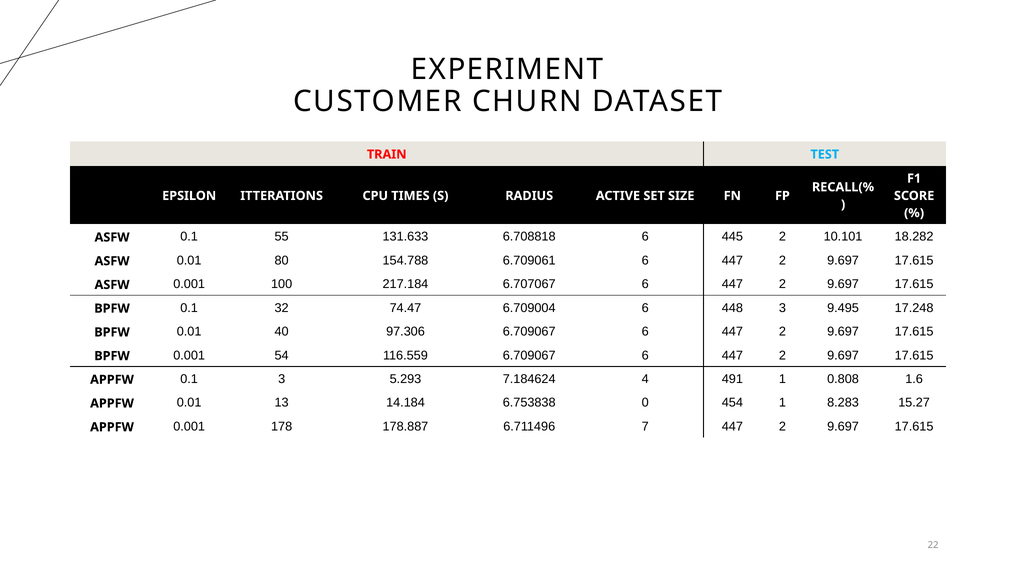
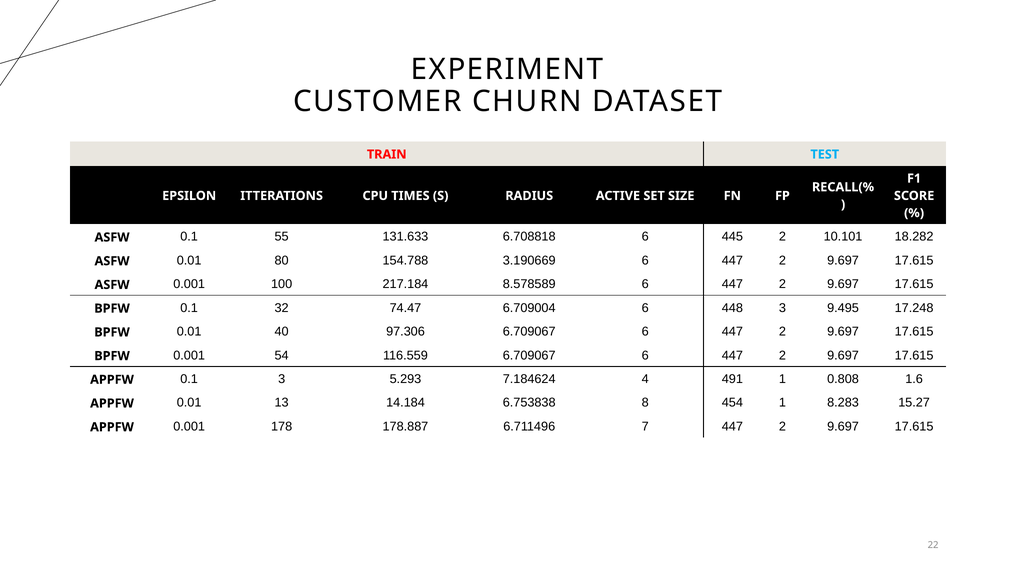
6.709061: 6.709061 -> 3.190669
6.707067: 6.707067 -> 8.578589
0: 0 -> 8
